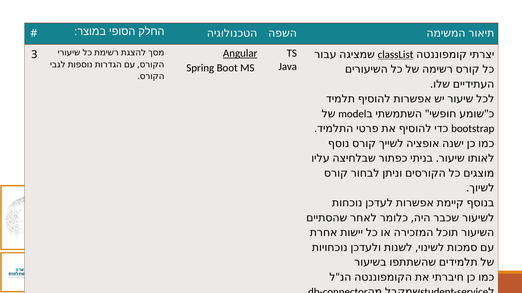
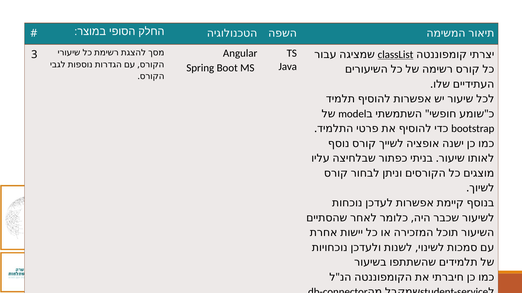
Angular underline: present -> none
